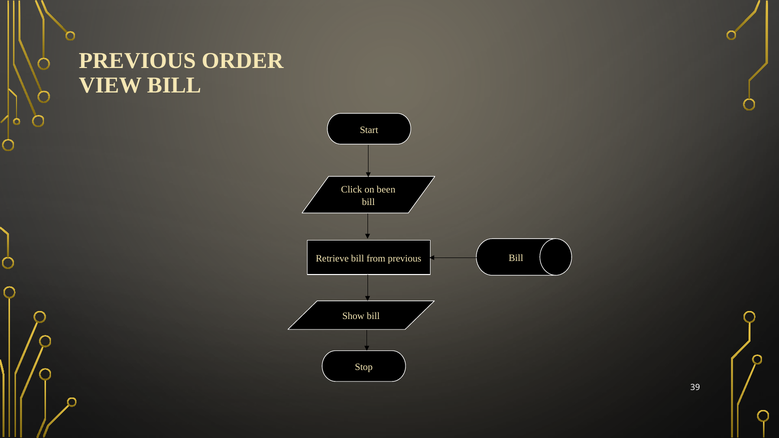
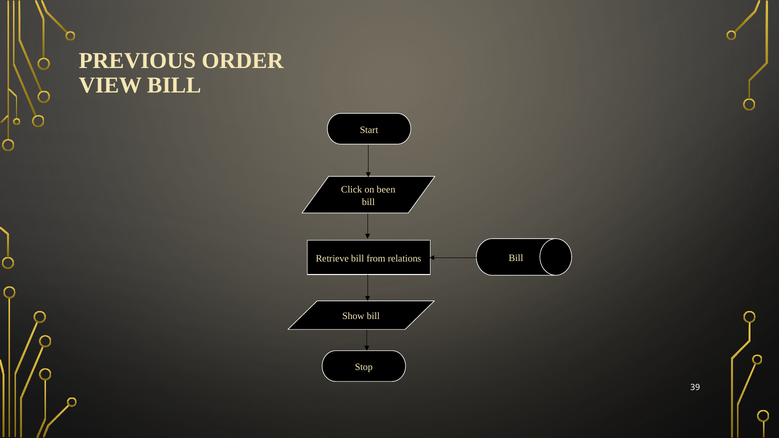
from previous: previous -> relations
